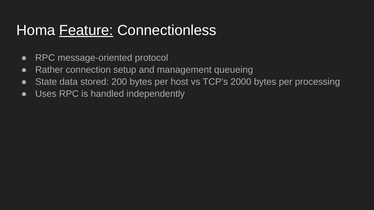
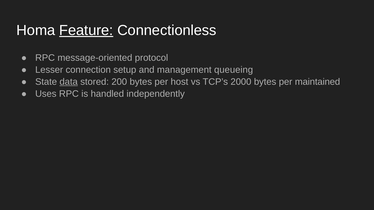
Rather: Rather -> Lesser
data underline: none -> present
processing: processing -> maintained
